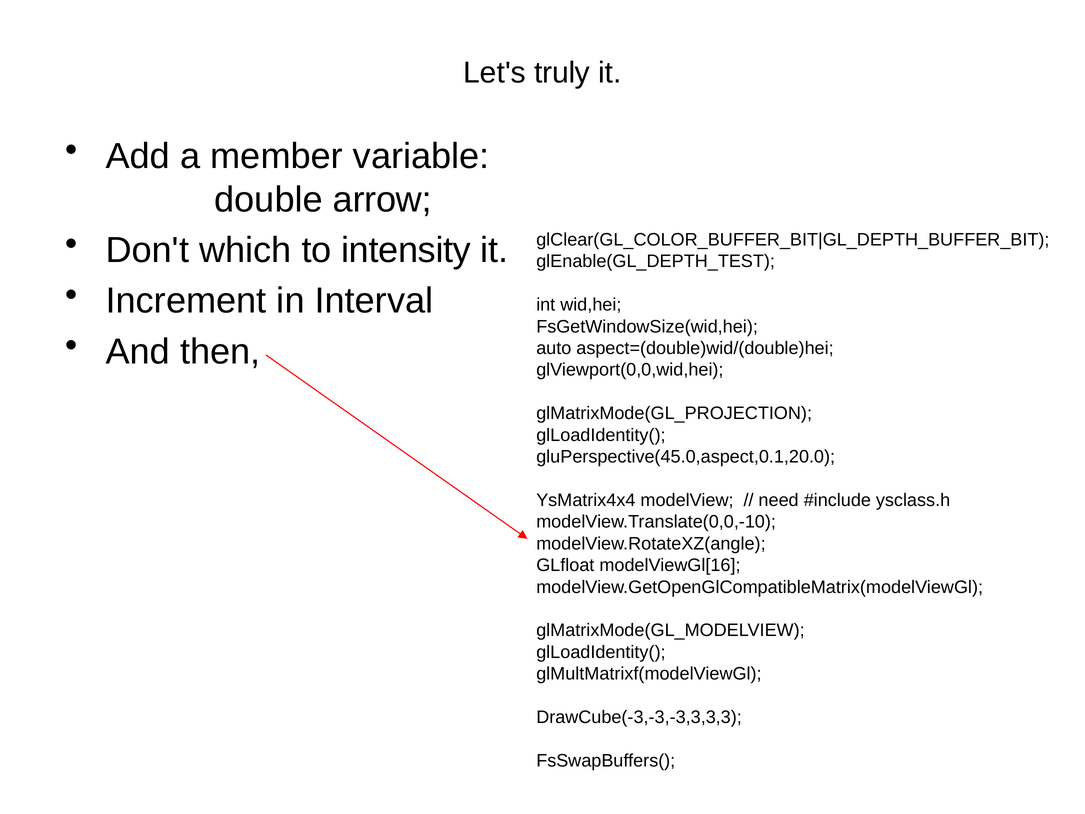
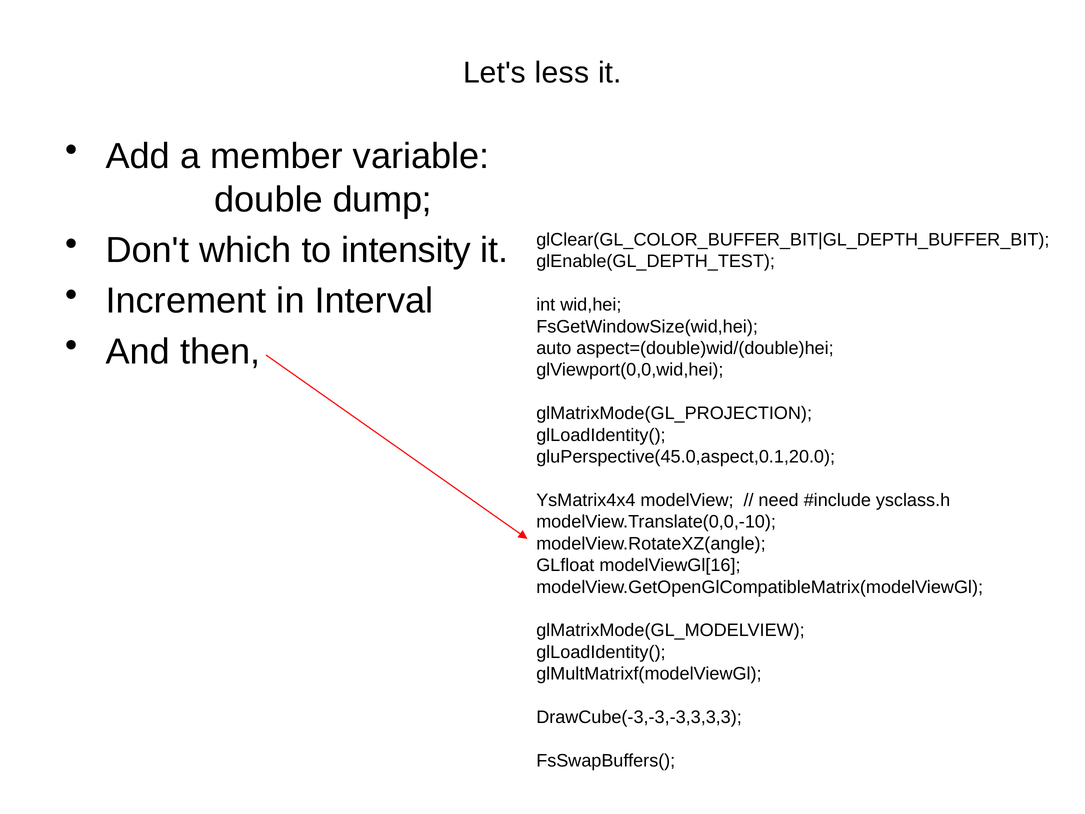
truly: truly -> less
arrow: arrow -> dump
